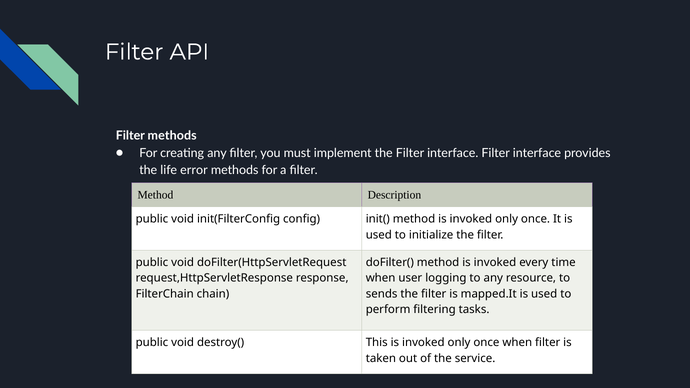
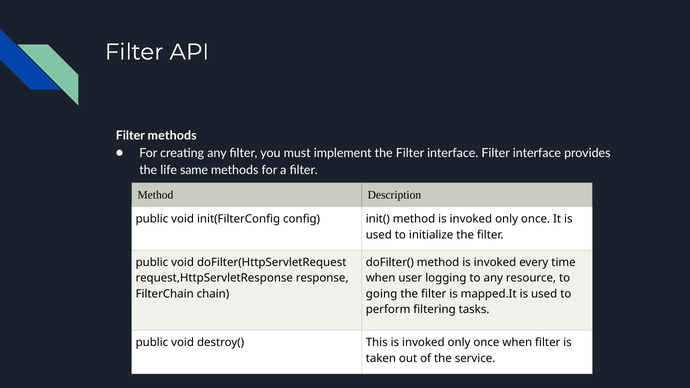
error: error -> same
sends: sends -> going
